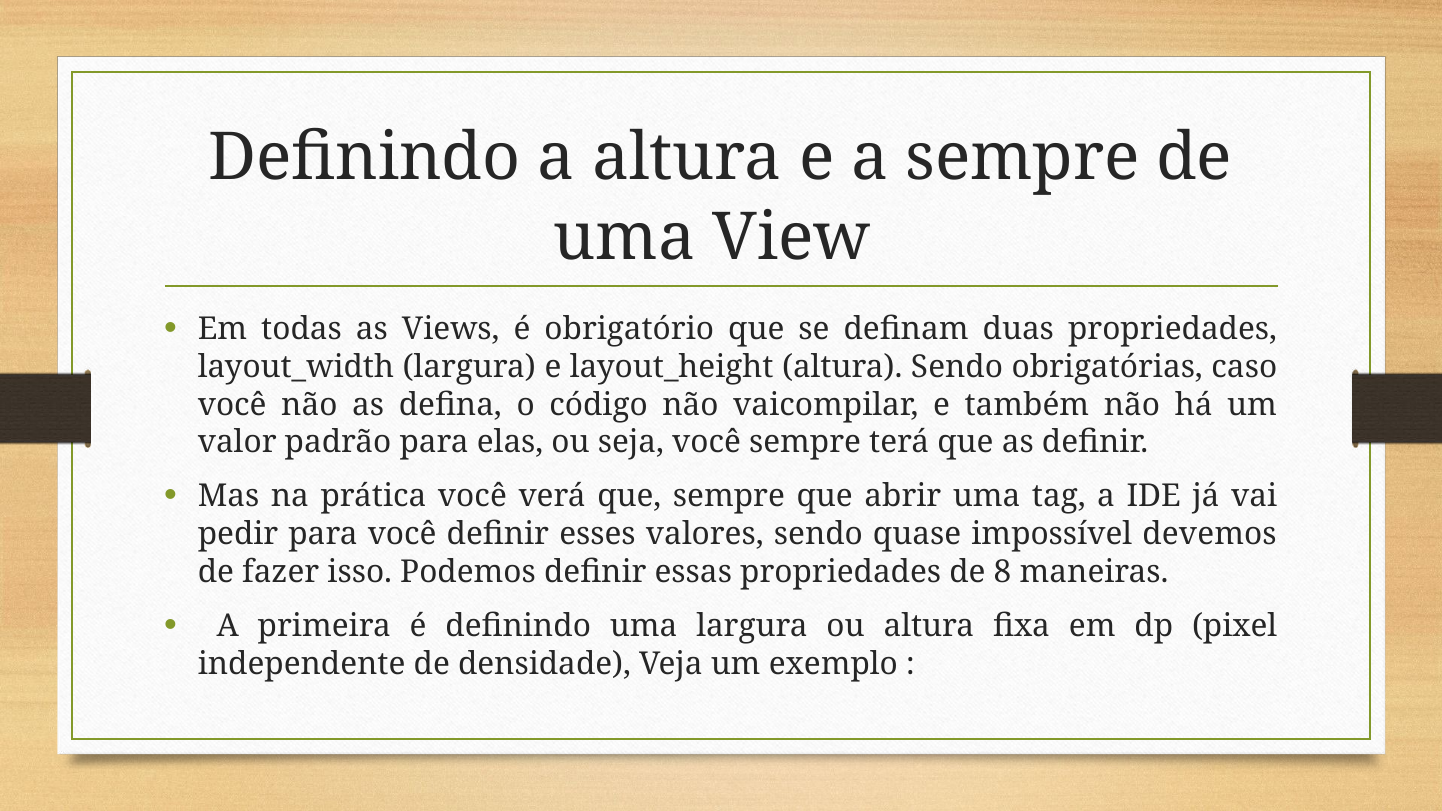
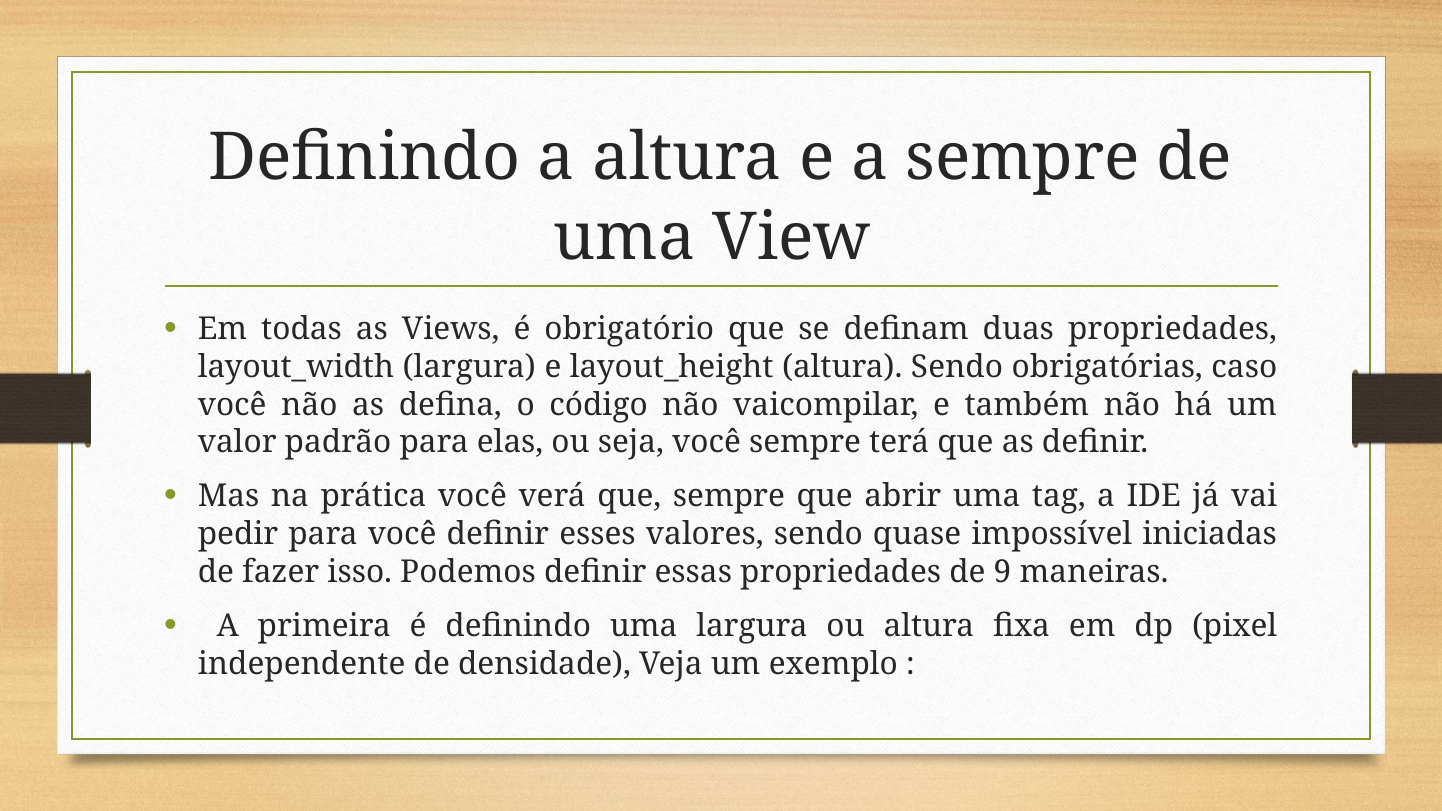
devemos: devemos -> iniciadas
8: 8 -> 9
